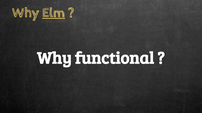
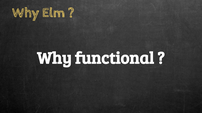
Elm underline: present -> none
